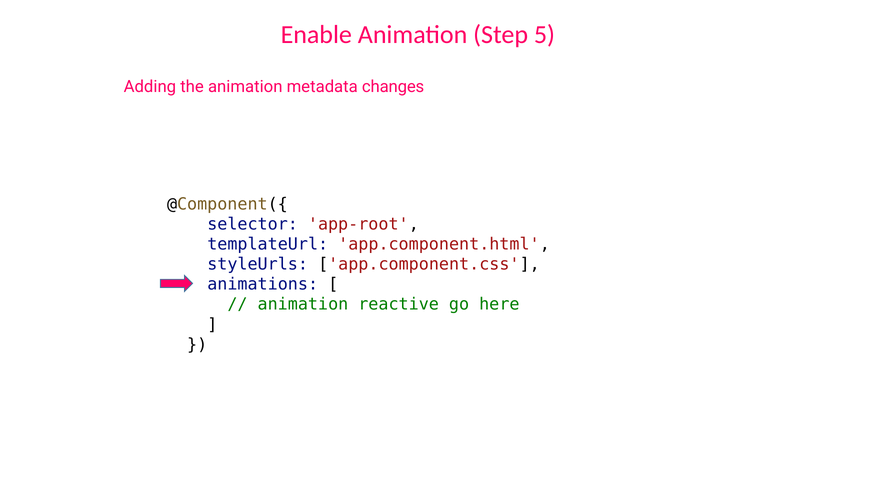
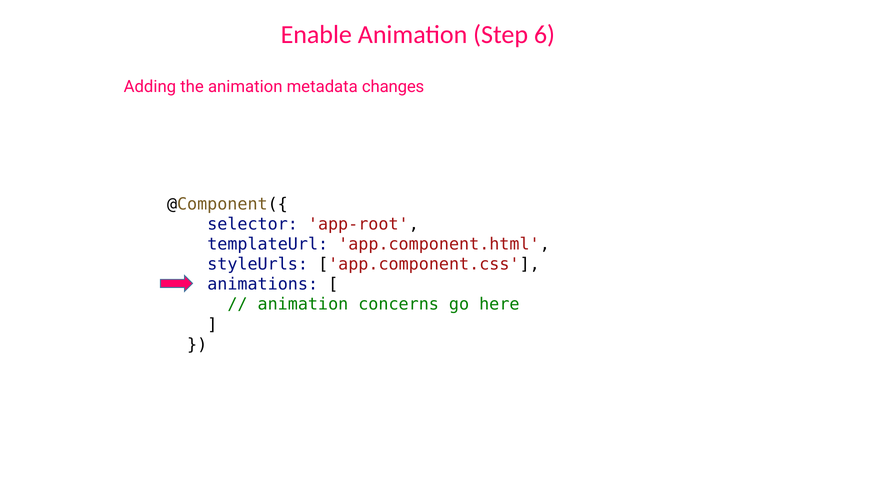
5: 5 -> 6
reactive: reactive -> concerns
